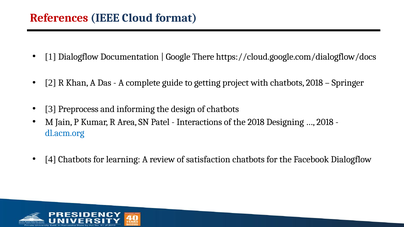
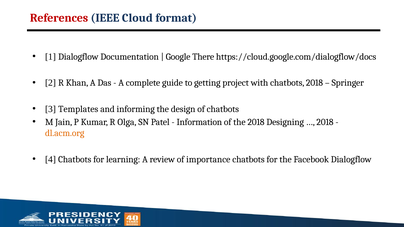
Preprocess: Preprocess -> Templates
Area: Area -> Olga
Interactions: Interactions -> Information
dl.acm.org colour: blue -> orange
satisfaction: satisfaction -> importance
